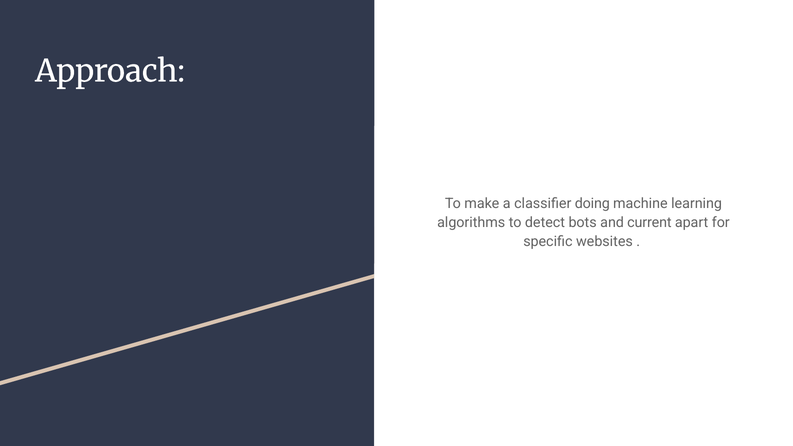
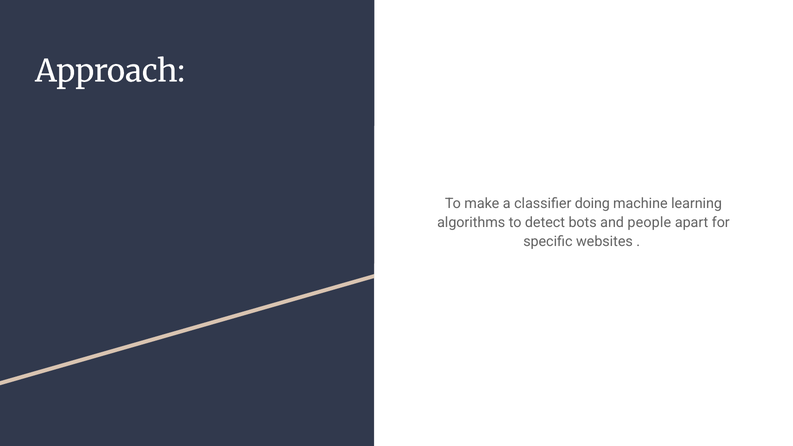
current: current -> people
